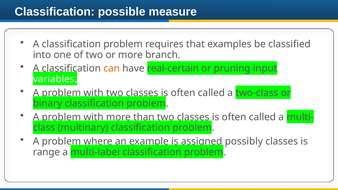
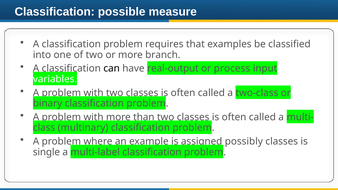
can colour: orange -> black
real-certain: real-certain -> real-output
pruning: pruning -> process
range: range -> single
